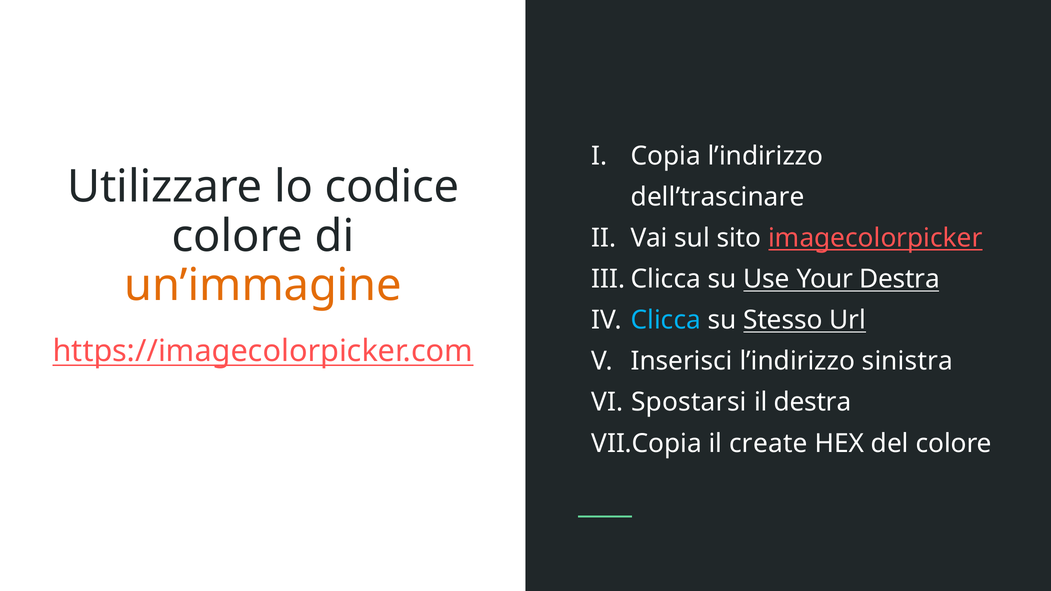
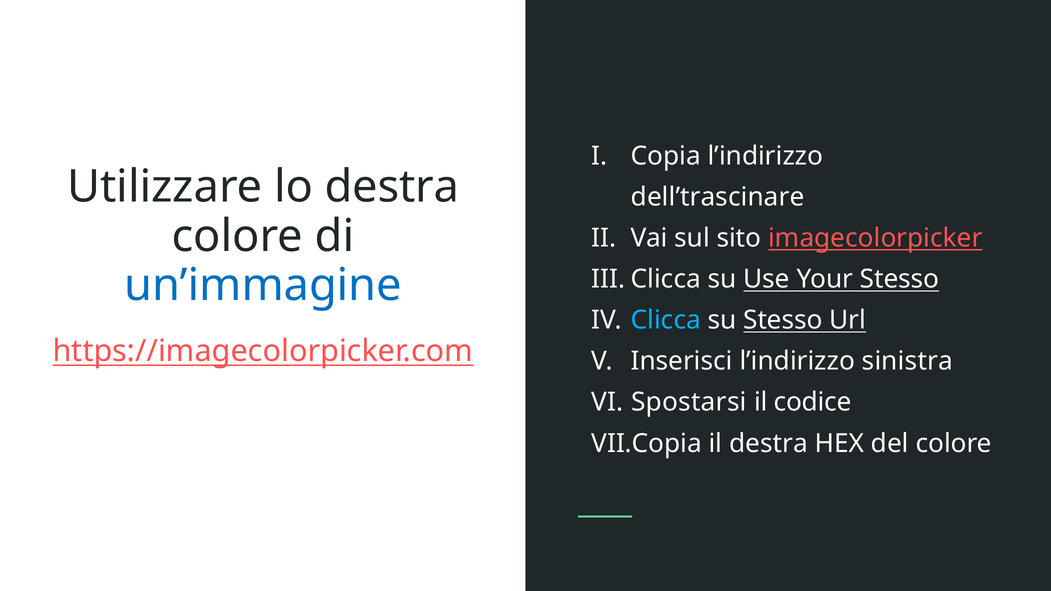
lo codice: codice -> destra
Your Destra: Destra -> Stesso
un’immagine colour: orange -> blue
il destra: destra -> codice
il create: create -> destra
